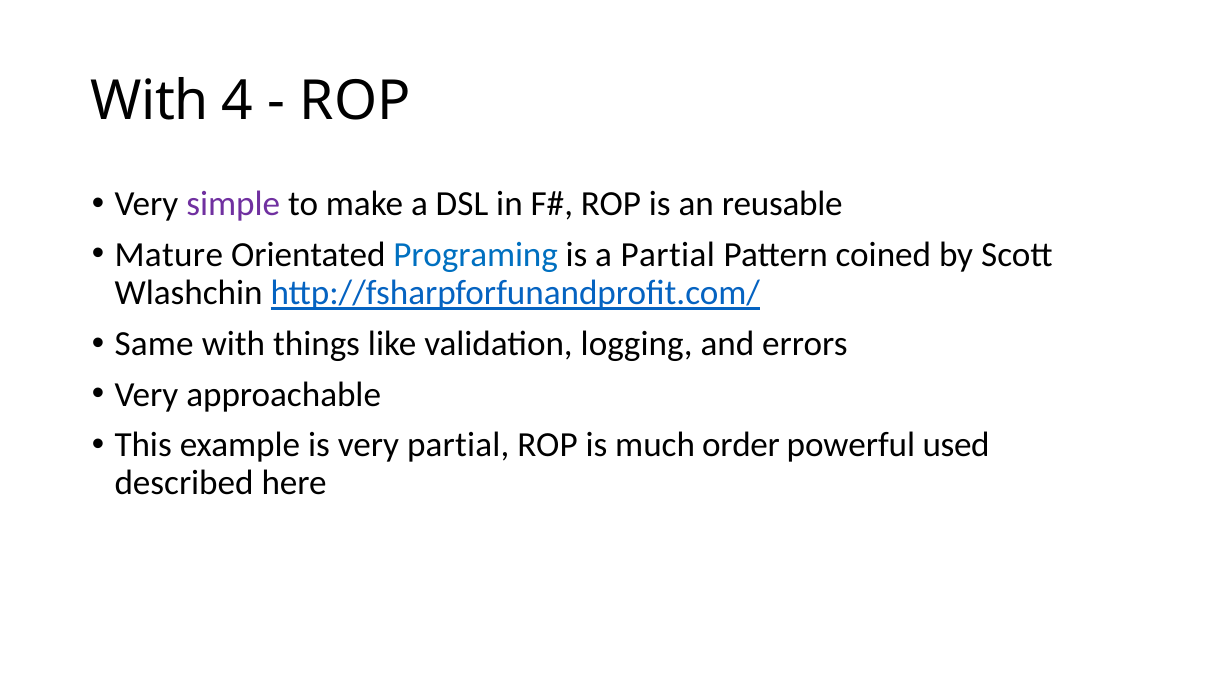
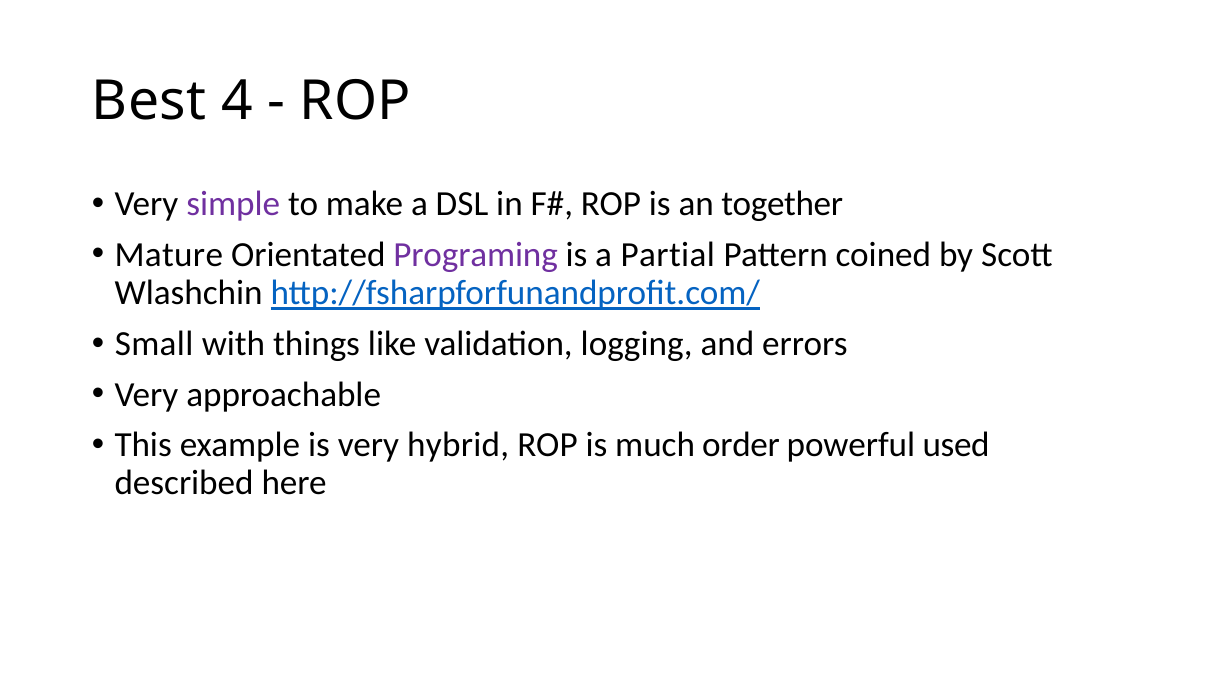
With at (150, 101): With -> Best
reusable: reusable -> together
Programing colour: blue -> purple
Same: Same -> Small
very partial: partial -> hybrid
